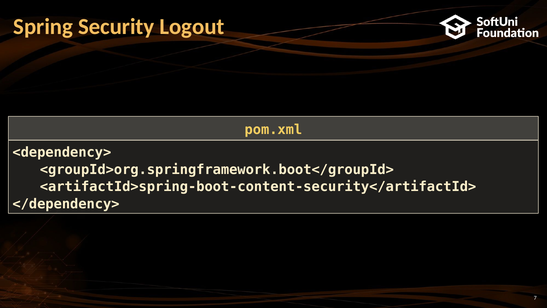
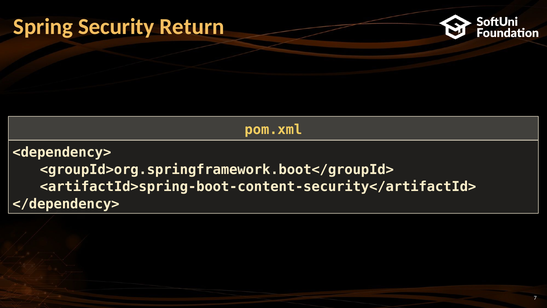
Logout: Logout -> Return
